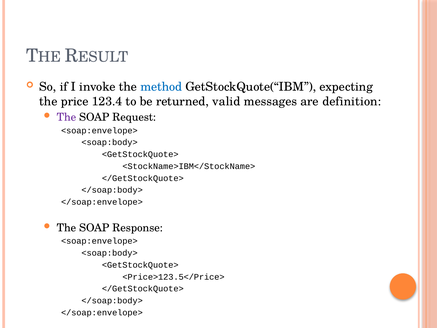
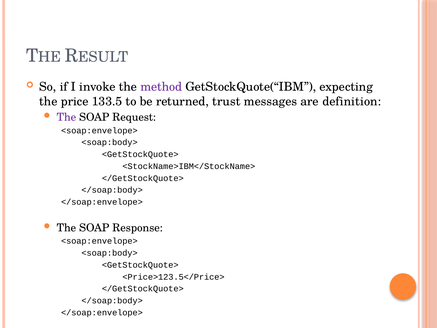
method colour: blue -> purple
123.4: 123.4 -> 133.5
valid: valid -> trust
